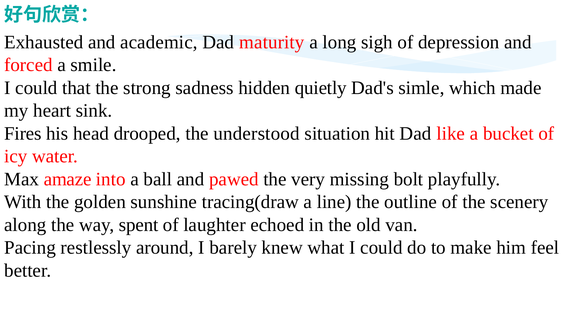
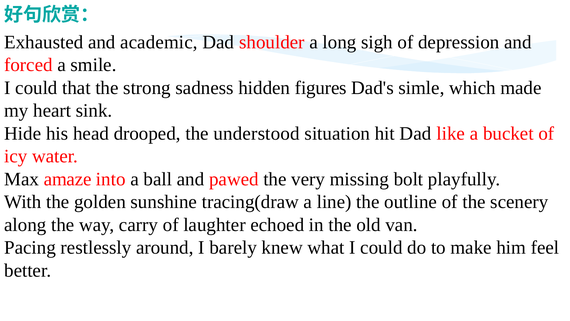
maturity: maturity -> shoulder
quietly: quietly -> figures
Fires: Fires -> Hide
spent: spent -> carry
